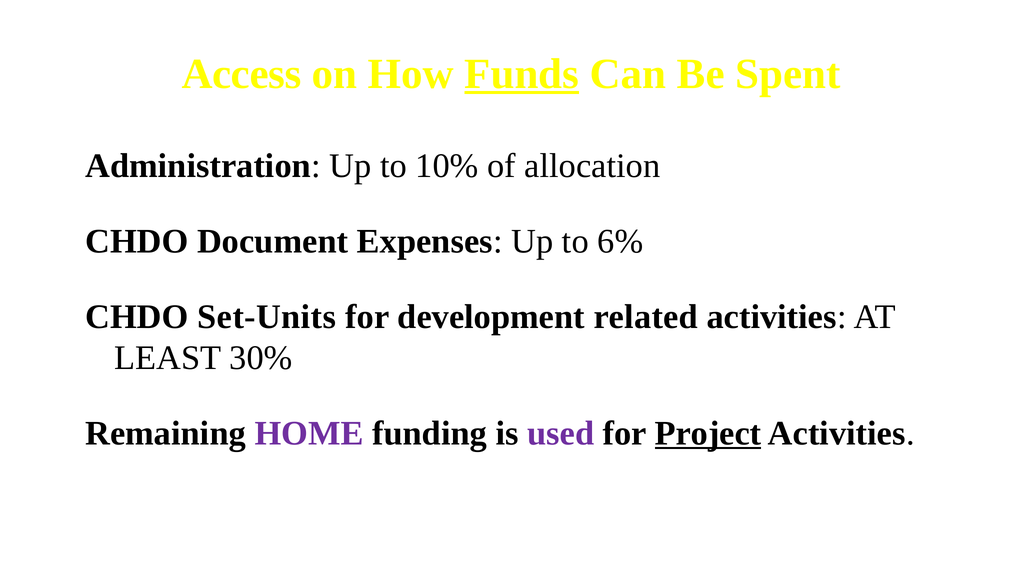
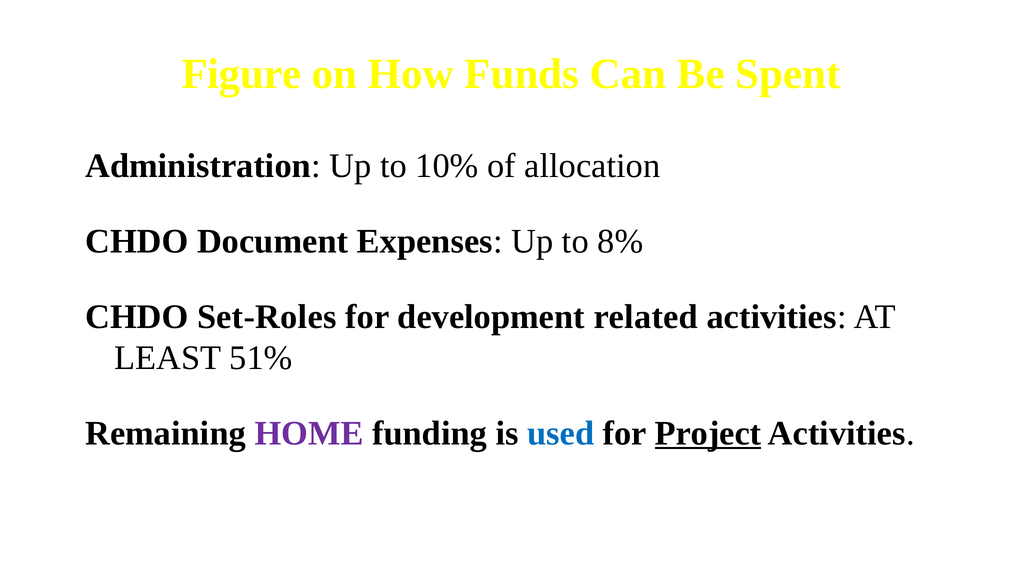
Access: Access -> Figure
Funds underline: present -> none
6%: 6% -> 8%
Set-Units: Set-Units -> Set-Roles
30%: 30% -> 51%
used colour: purple -> blue
